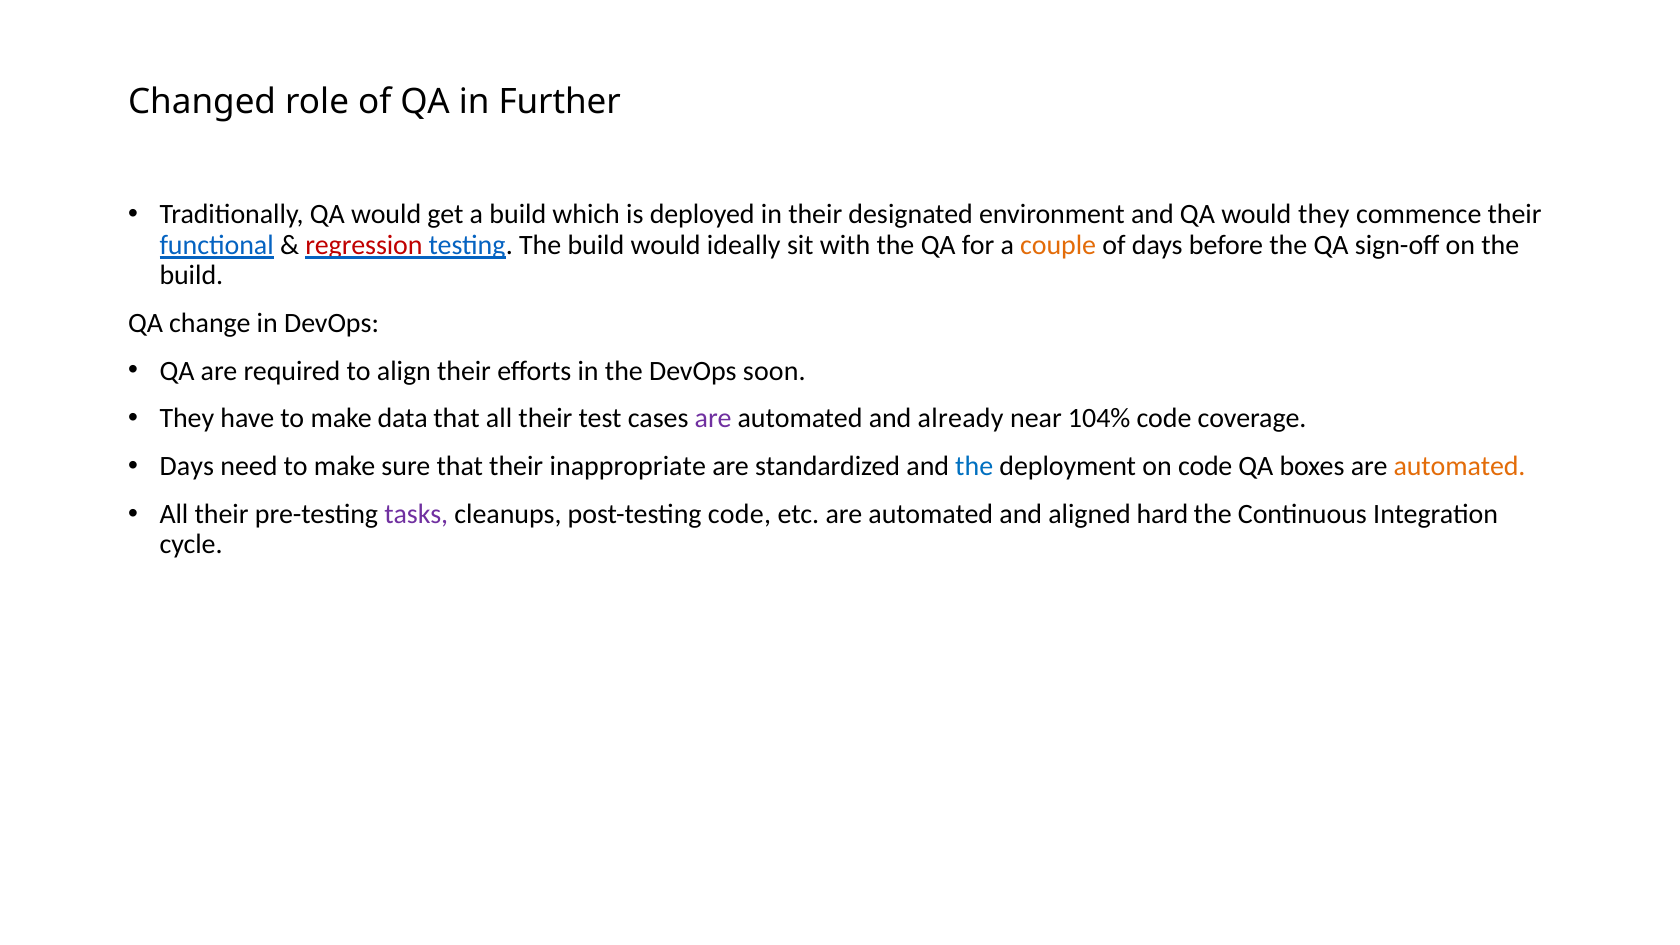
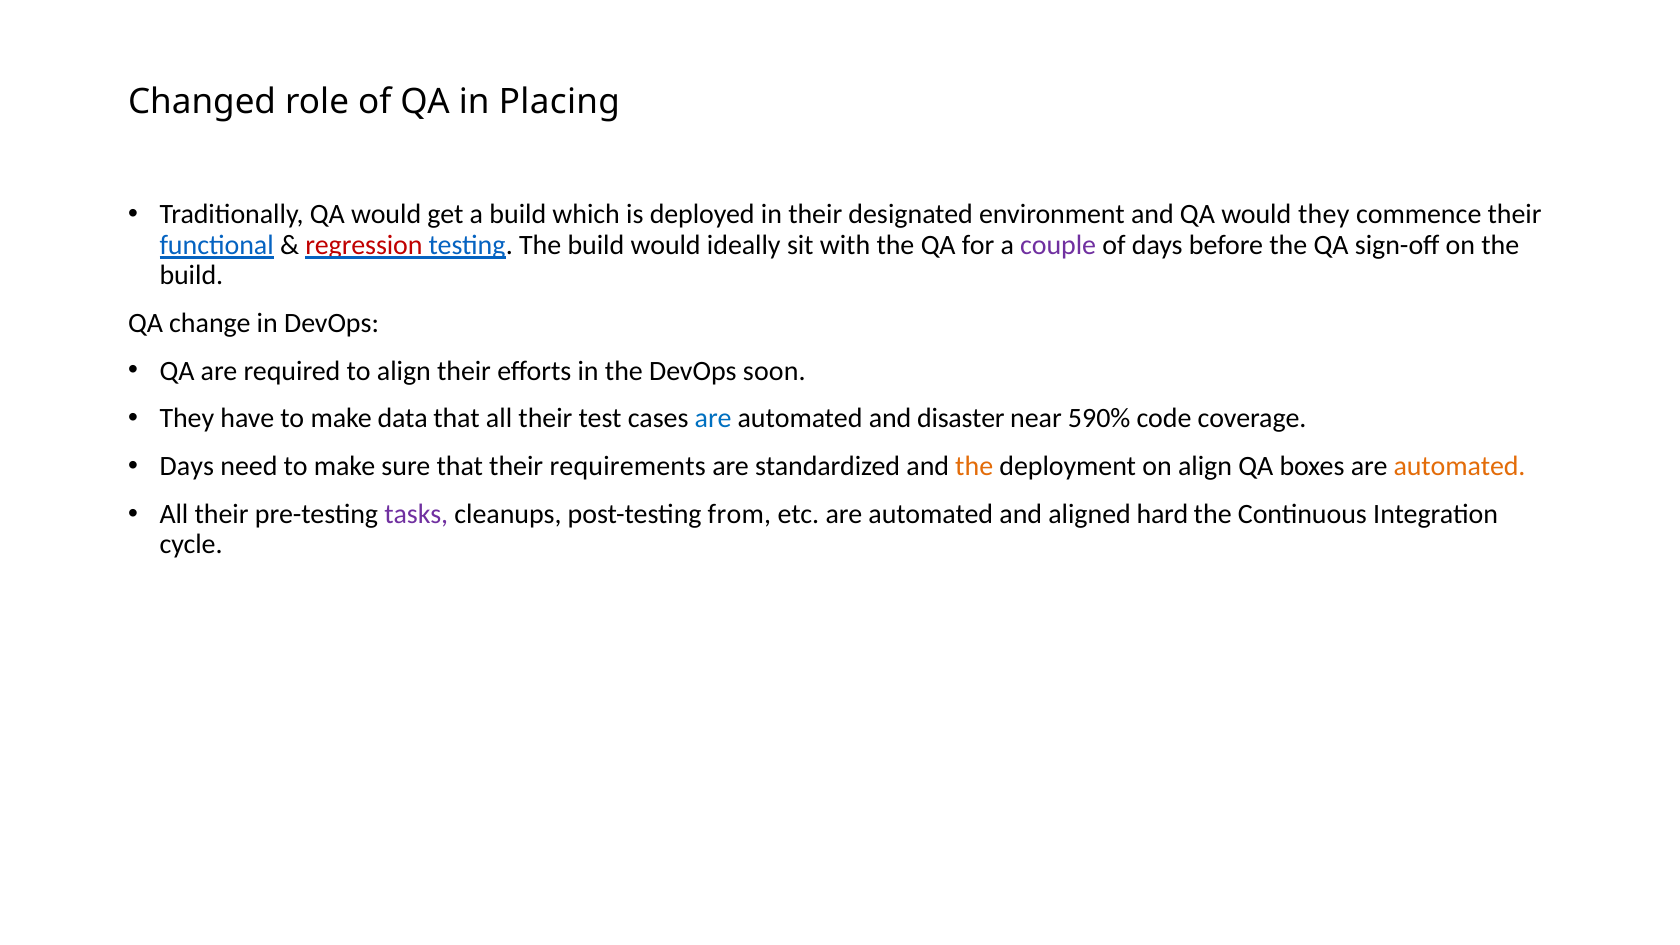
Further: Further -> Placing
couple colour: orange -> purple
are at (713, 419) colour: purple -> blue
already: already -> disaster
104%: 104% -> 590%
inappropriate: inappropriate -> requirements
the at (974, 466) colour: blue -> orange
on code: code -> align
post-testing code: code -> from
